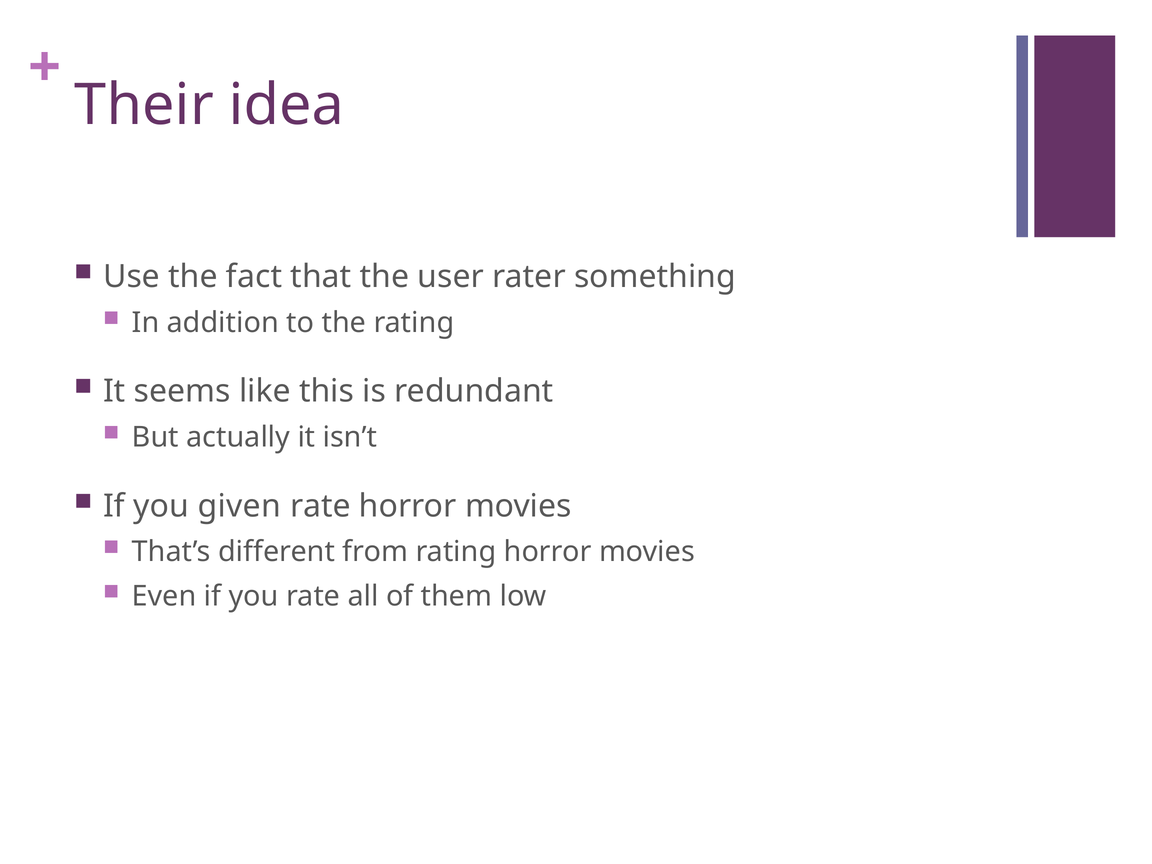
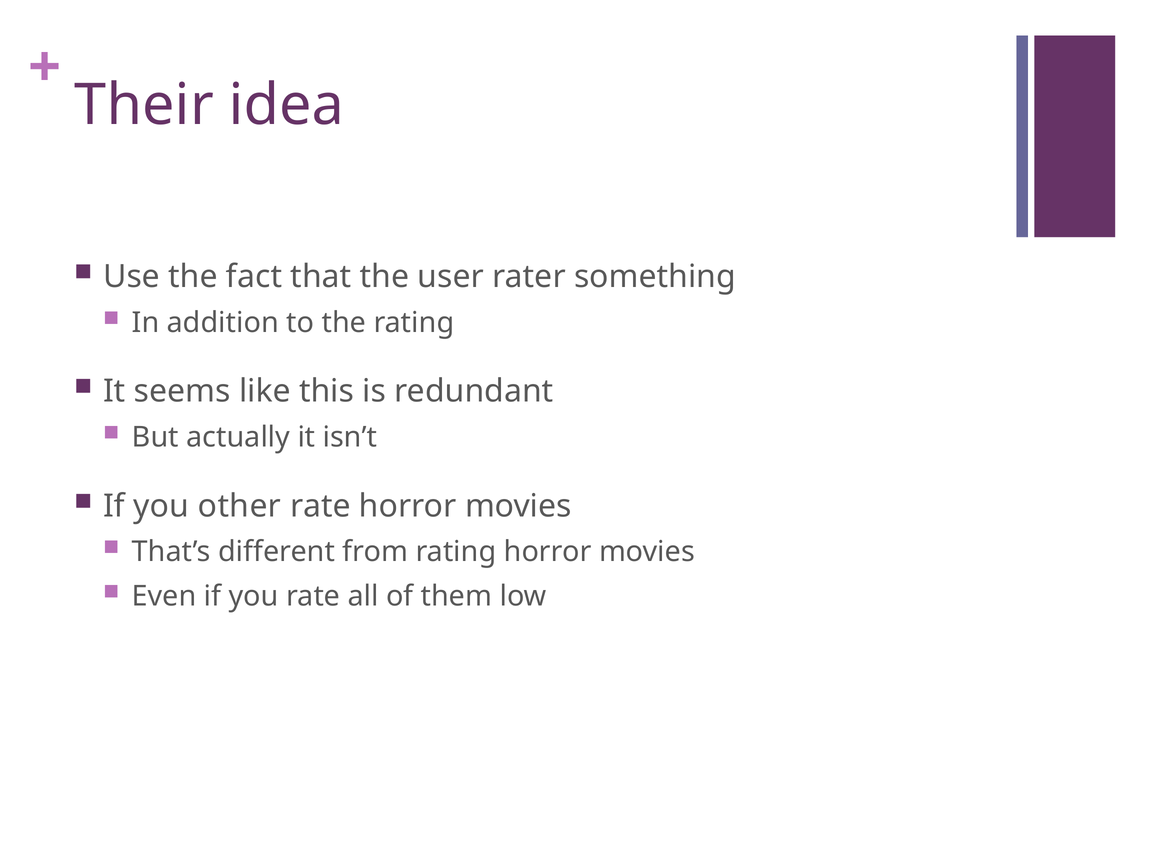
given: given -> other
